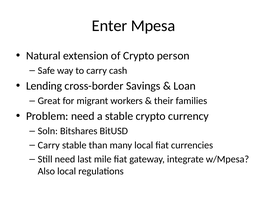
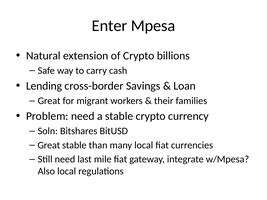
person: person -> billions
Carry at (49, 145): Carry -> Great
